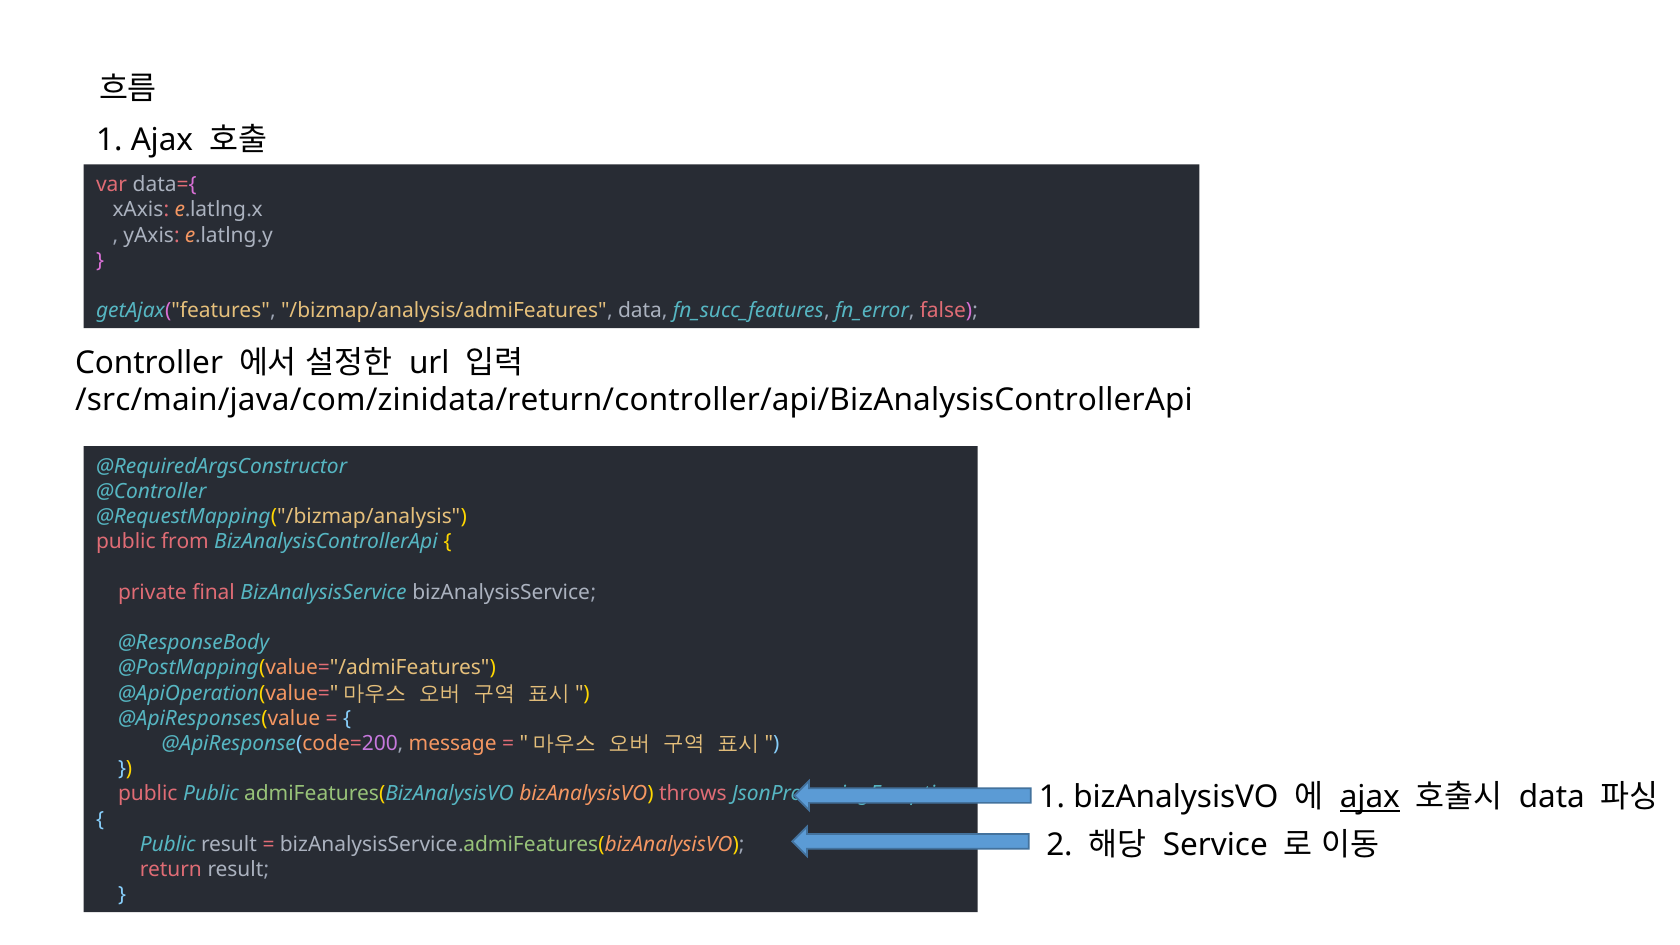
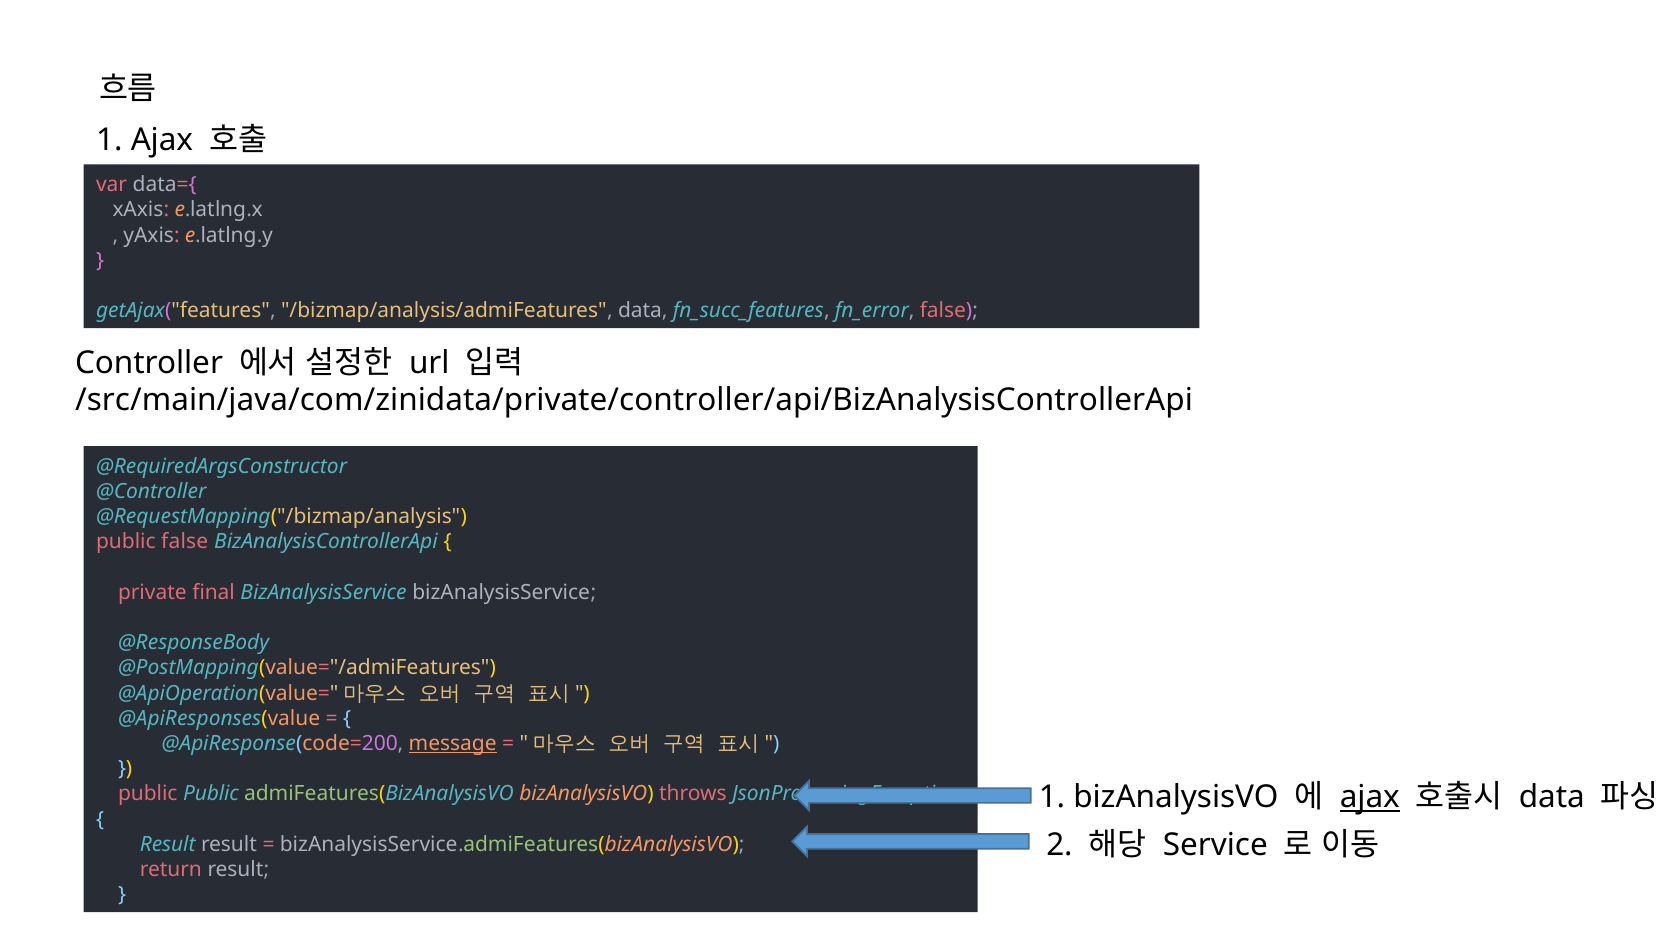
/src/main/java/com/zinidata/return/controller/api/BizAnalysisControllerApi: /src/main/java/com/zinidata/return/controller/api/BizAnalysisControllerApi -> /src/main/java/com/zinidata/private/controller/api/BizAnalysisControllerApi
public from: from -> false
message underline: none -> present
Public at (168, 844): Public -> Result
